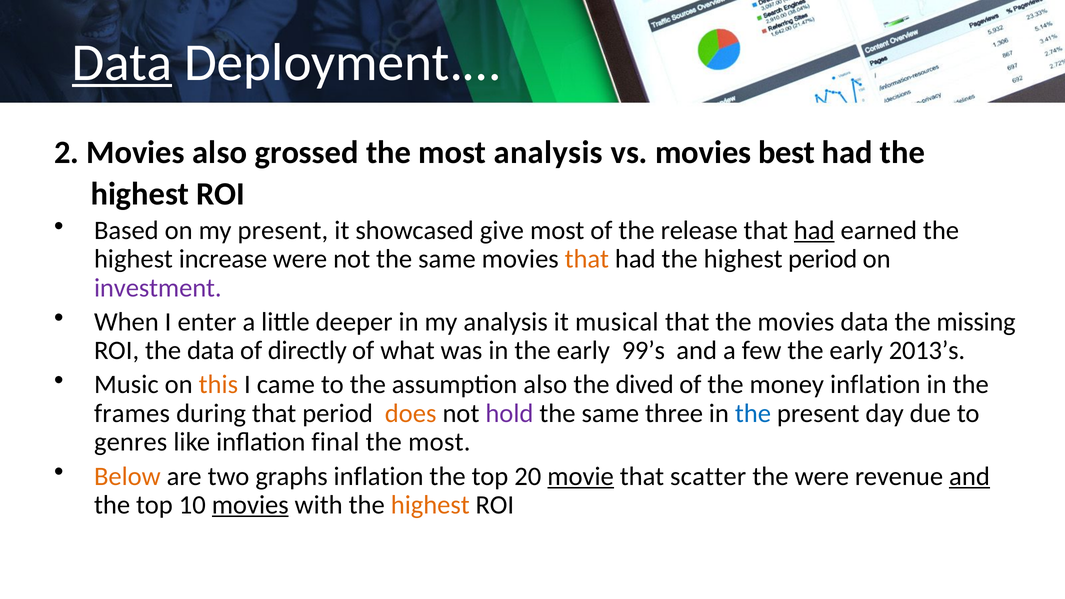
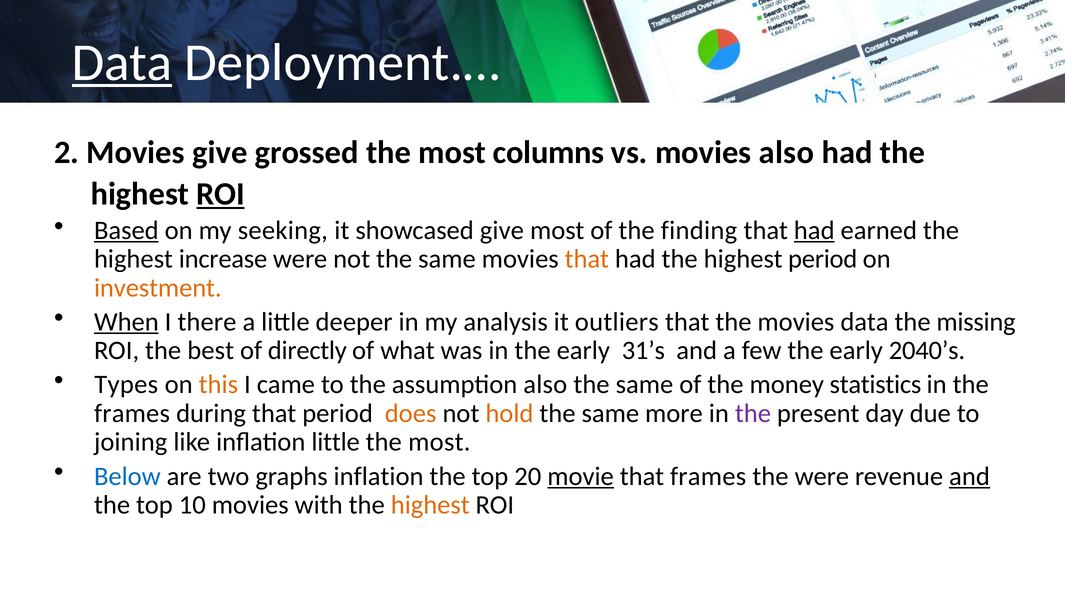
Movies also: also -> give
most analysis: analysis -> columns
movies best: best -> also
ROI at (221, 194) underline: none -> present
Based underline: none -> present
my present: present -> seeking
release: release -> finding
investment colour: purple -> orange
When underline: none -> present
enter: enter -> there
musical: musical -> outliers
the data: data -> best
99’s: 99’s -> 31’s
2013’s: 2013’s -> 2040’s
Music: Music -> Types
dived at (645, 385): dived -> same
money inflation: inflation -> statistics
hold colour: purple -> orange
three: three -> more
the at (753, 413) colour: blue -> purple
genres: genres -> joining
inflation final: final -> little
Below colour: orange -> blue
that scatter: scatter -> frames
movies at (250, 505) underline: present -> none
